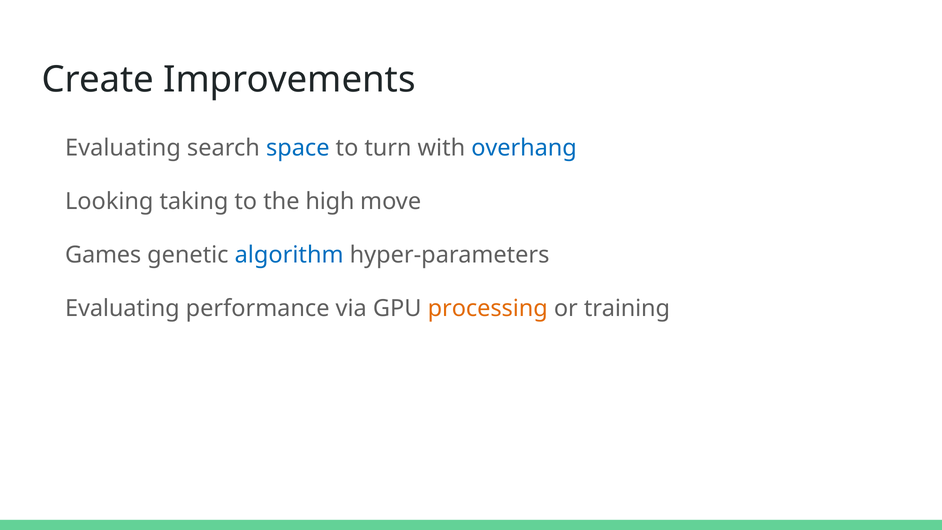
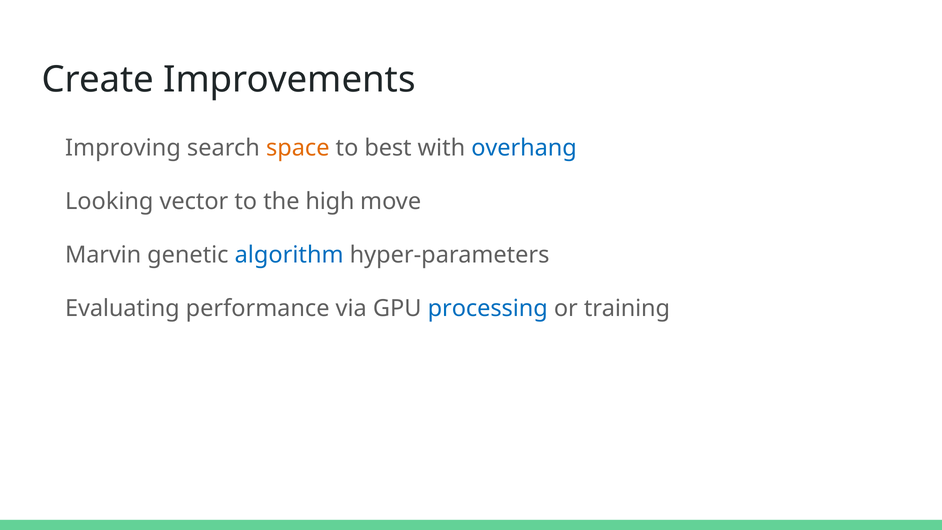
Evaluating at (123, 148): Evaluating -> Improving
space colour: blue -> orange
turn: turn -> best
taking: taking -> vector
Games: Games -> Marvin
processing colour: orange -> blue
